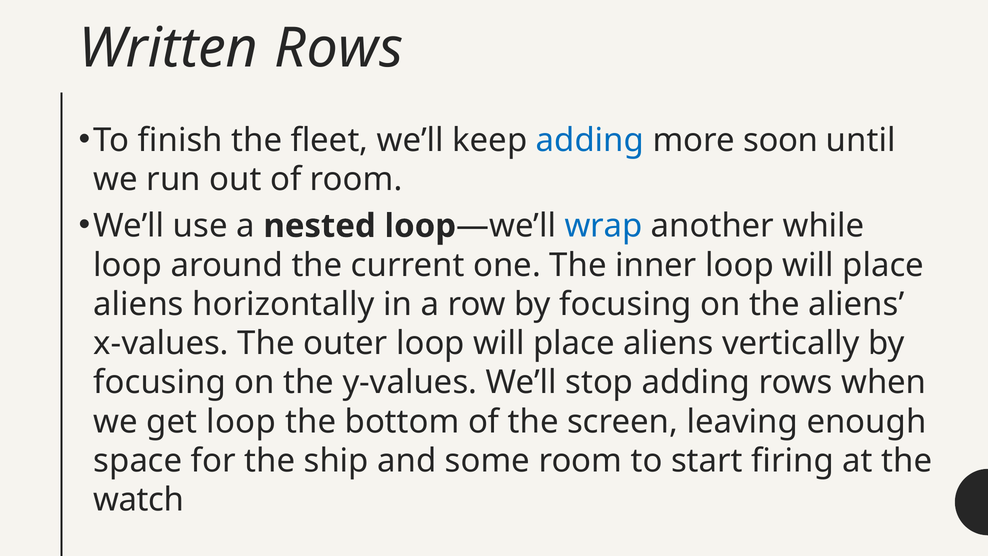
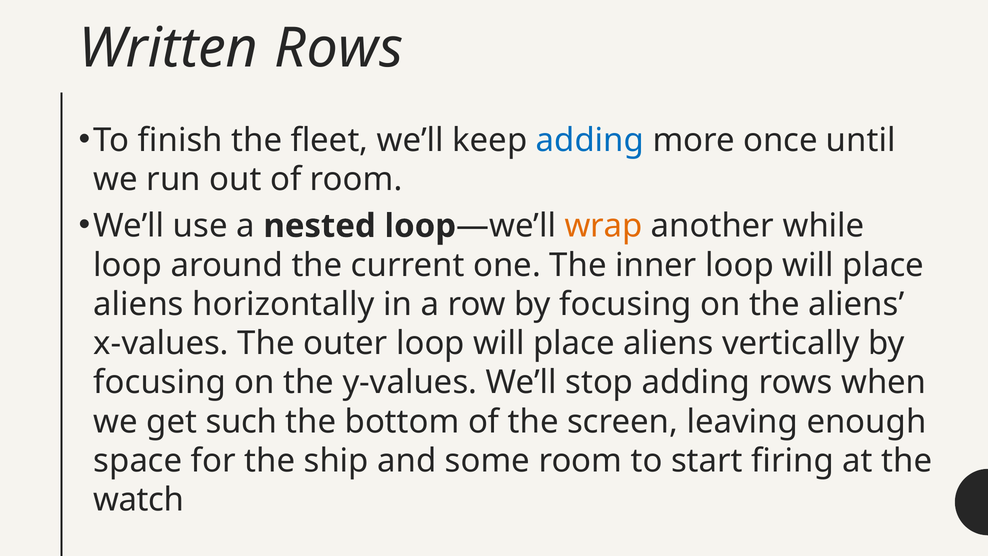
soon: soon -> once
wrap colour: blue -> orange
get loop: loop -> such
